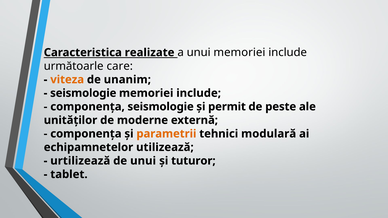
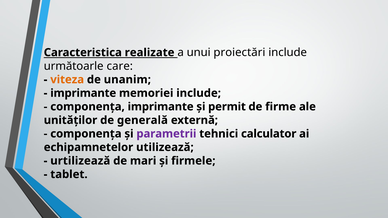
unui memoriei: memoriei -> proiectări
seismologie at (83, 93): seismologie -> imprimante
seismologie at (161, 107): seismologie -> imprimante
peste: peste -> firme
moderne: moderne -> generală
parametrii colour: orange -> purple
modulară: modulară -> calculator
de unui: unui -> mari
tuturor: tuturor -> firmele
